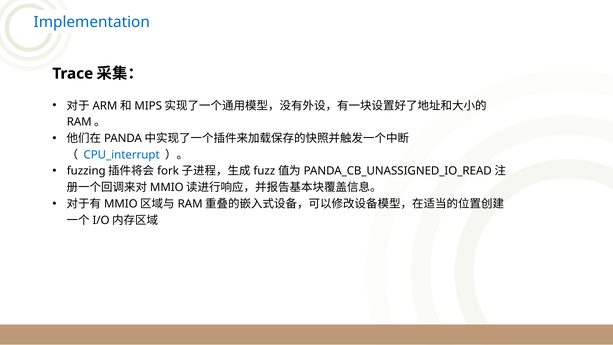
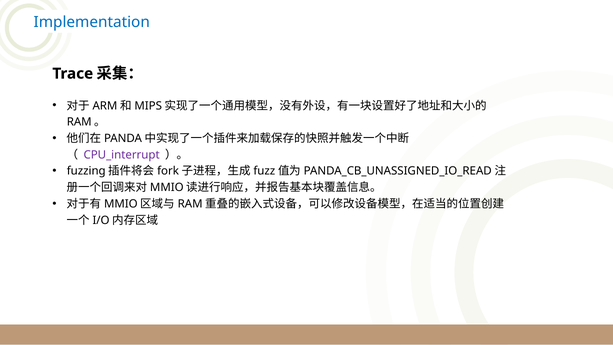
CPU_interrupt colour: blue -> purple
